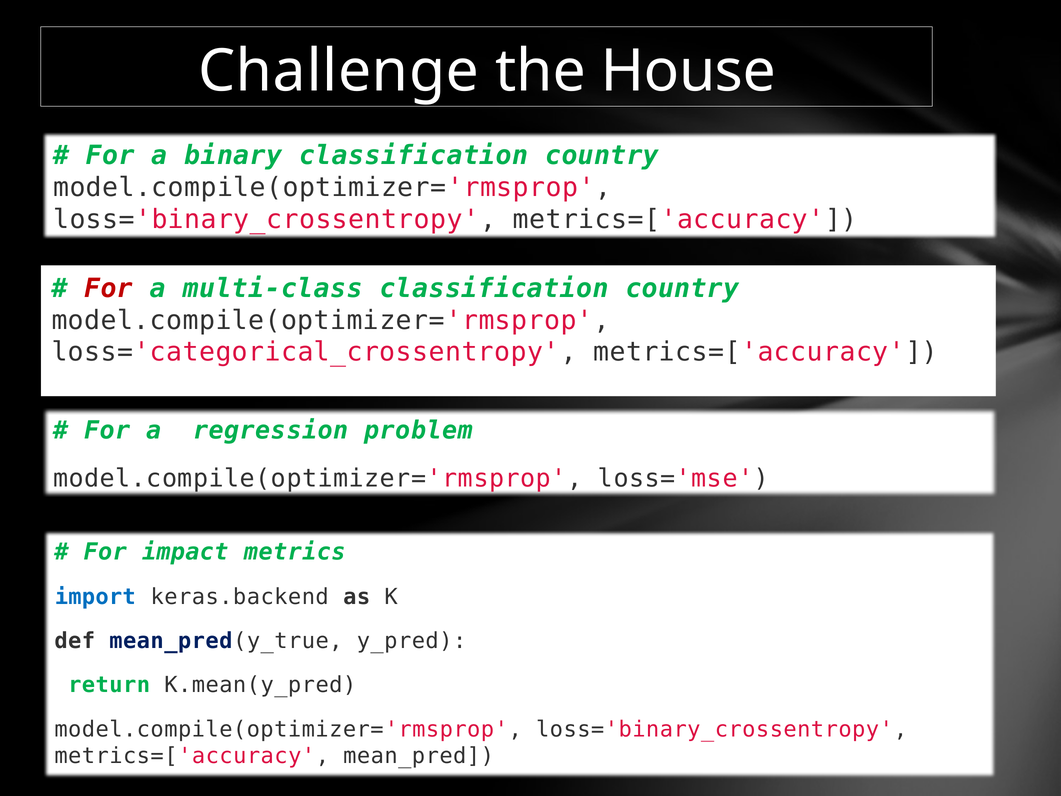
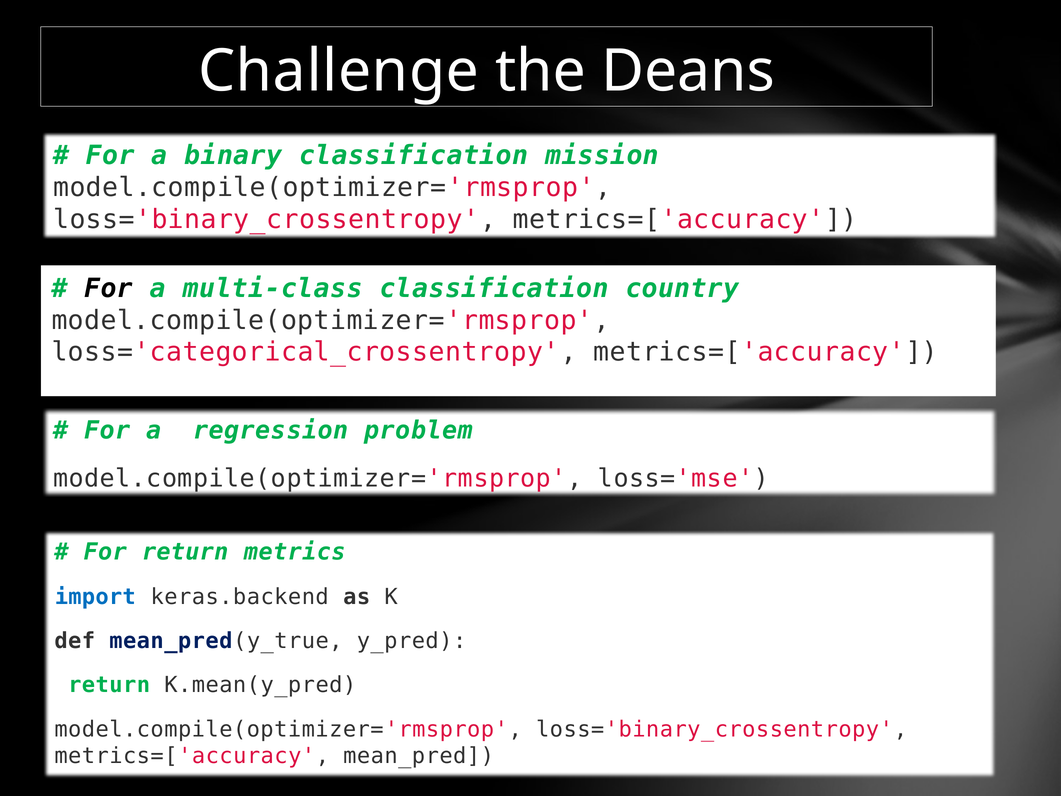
House: House -> Deans
binary classification country: country -> mission
For at (109, 288) colour: red -> black
For impact: impact -> return
